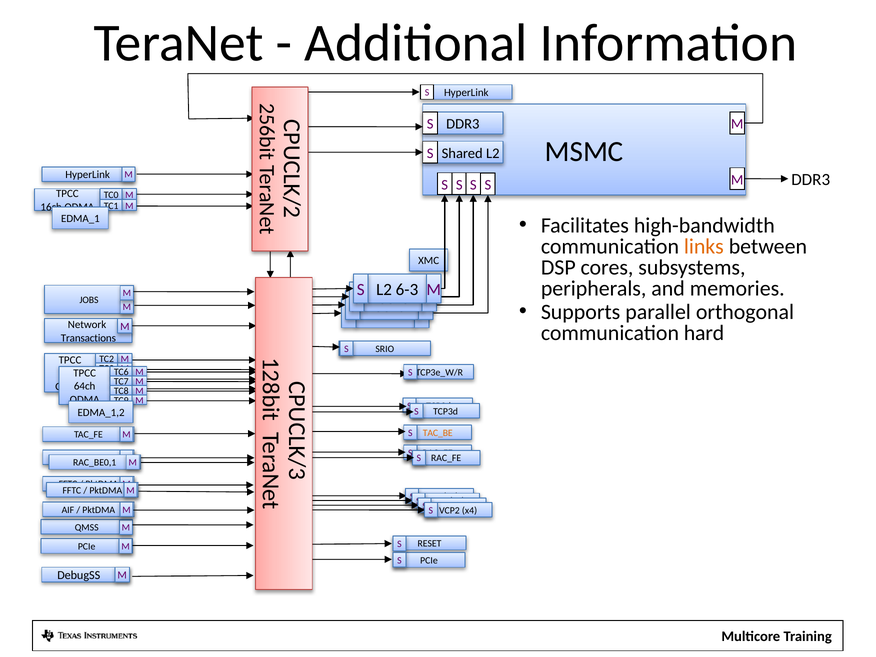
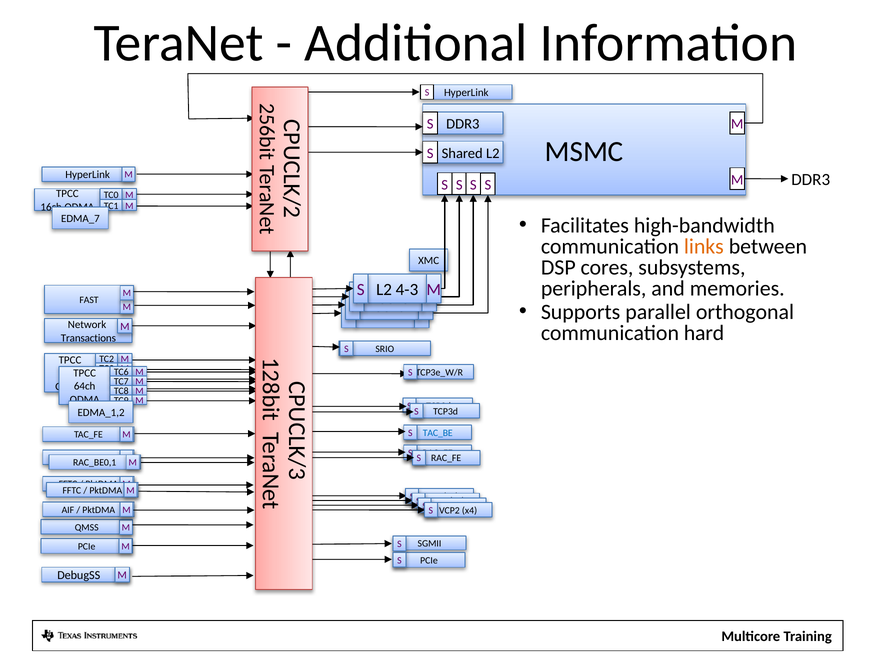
EDMA_1: EDMA_1 -> EDMA_7
6-3: 6-3 -> 4-3
JOBS: JOBS -> FAST
TAC_BE colour: orange -> blue
RESET: RESET -> SGMII
